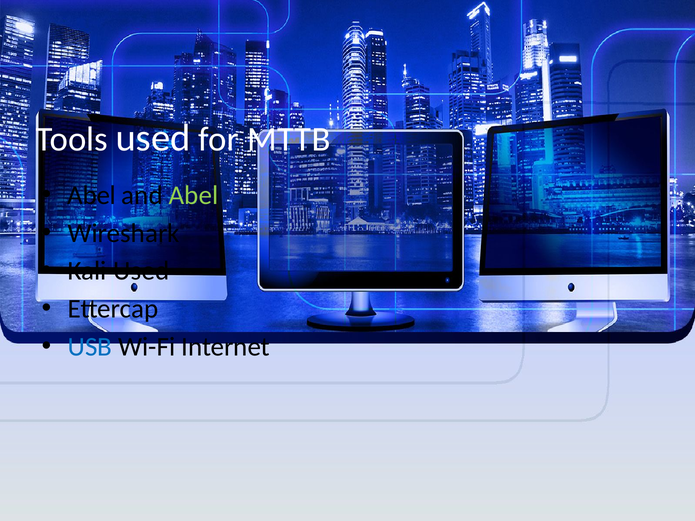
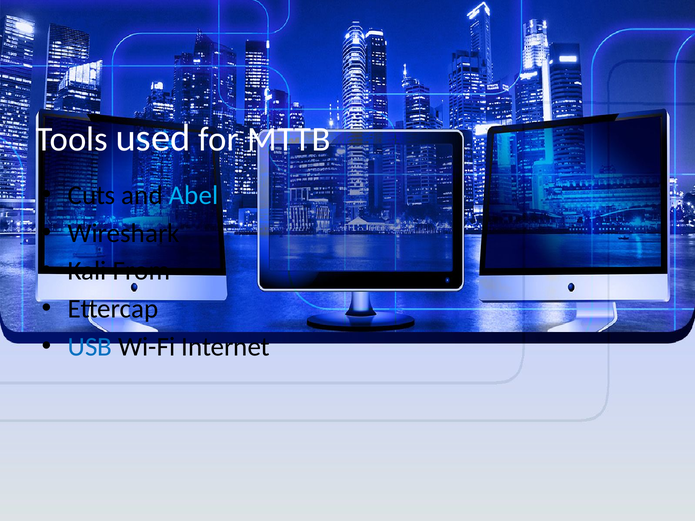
Abel at (92, 195): Abel -> Cuts
Abel at (194, 195) colour: light green -> light blue
Kali Used: Used -> From
